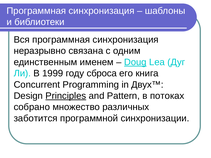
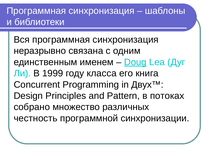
сброса: сброса -> класса
Principles underline: present -> none
заботится: заботится -> честность
